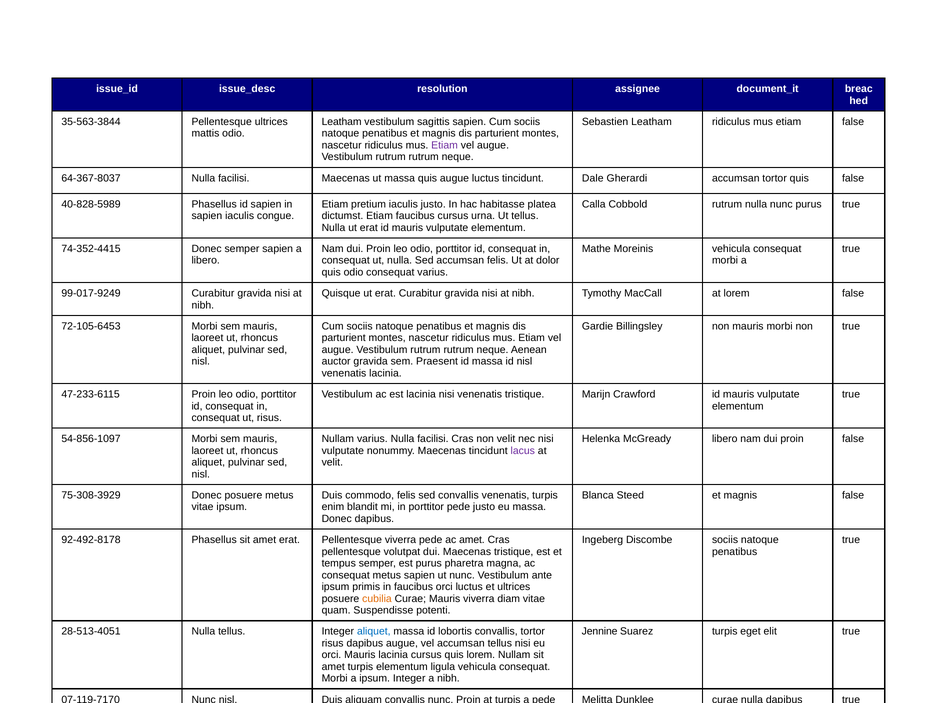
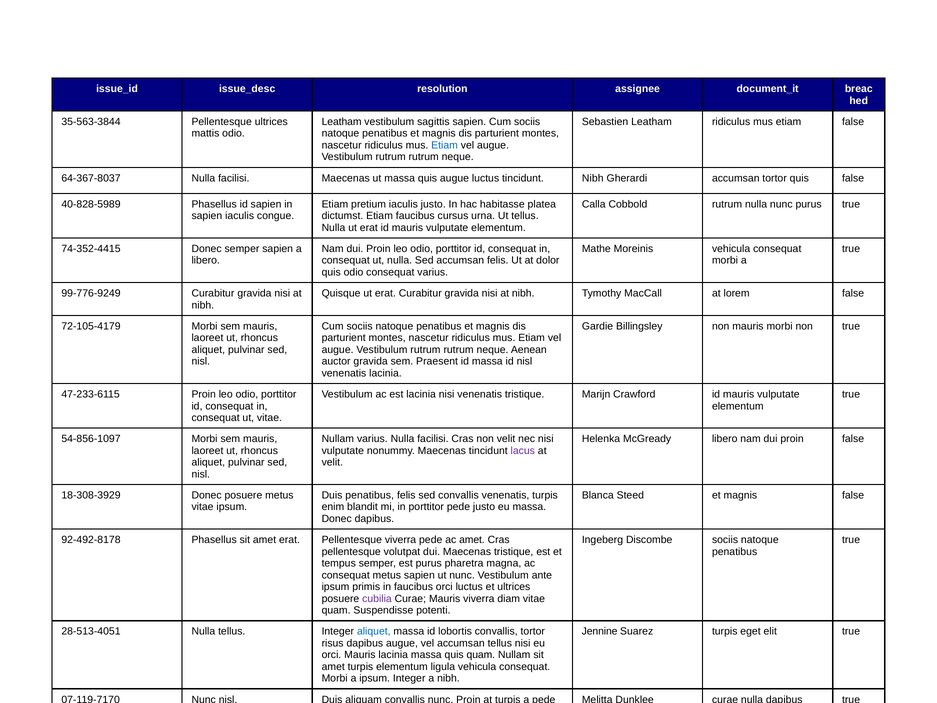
Etiam at (445, 145) colour: purple -> blue
tincidunt Dale: Dale -> Nibh
99-017-9249: 99-017-9249 -> 99-776-9249
72-105-6453: 72-105-6453 -> 72-105-4179
ut risus: risus -> vitae
75-308-3929: 75-308-3929 -> 18-308-3929
Duis commodo: commodo -> penatibus
cubilia colour: orange -> purple
lacinia cursus: cursus -> massa
quis lorem: lorem -> quam
